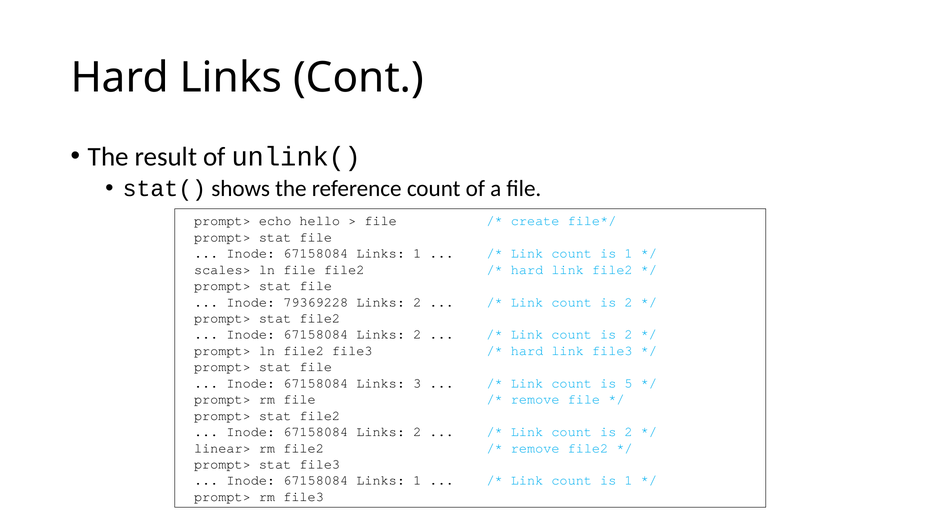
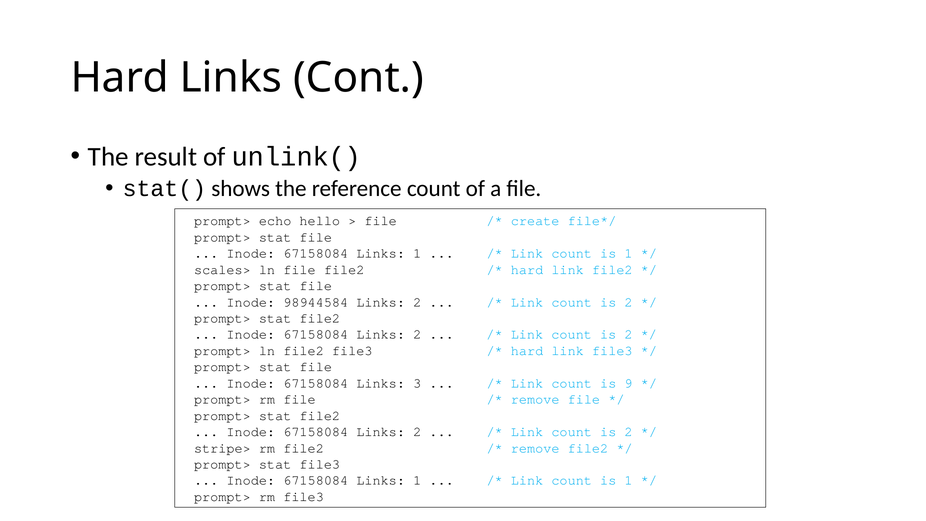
79369228: 79369228 -> 98944584
5: 5 -> 9
linear>: linear> -> stripe>
